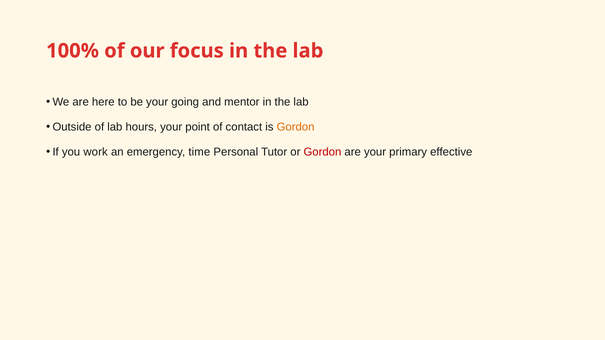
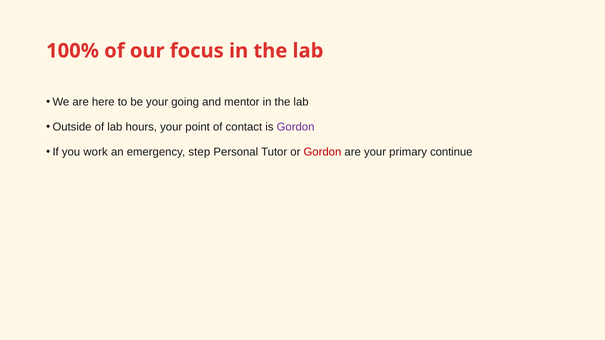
Gordon at (296, 127) colour: orange -> purple
time: time -> step
effective: effective -> continue
